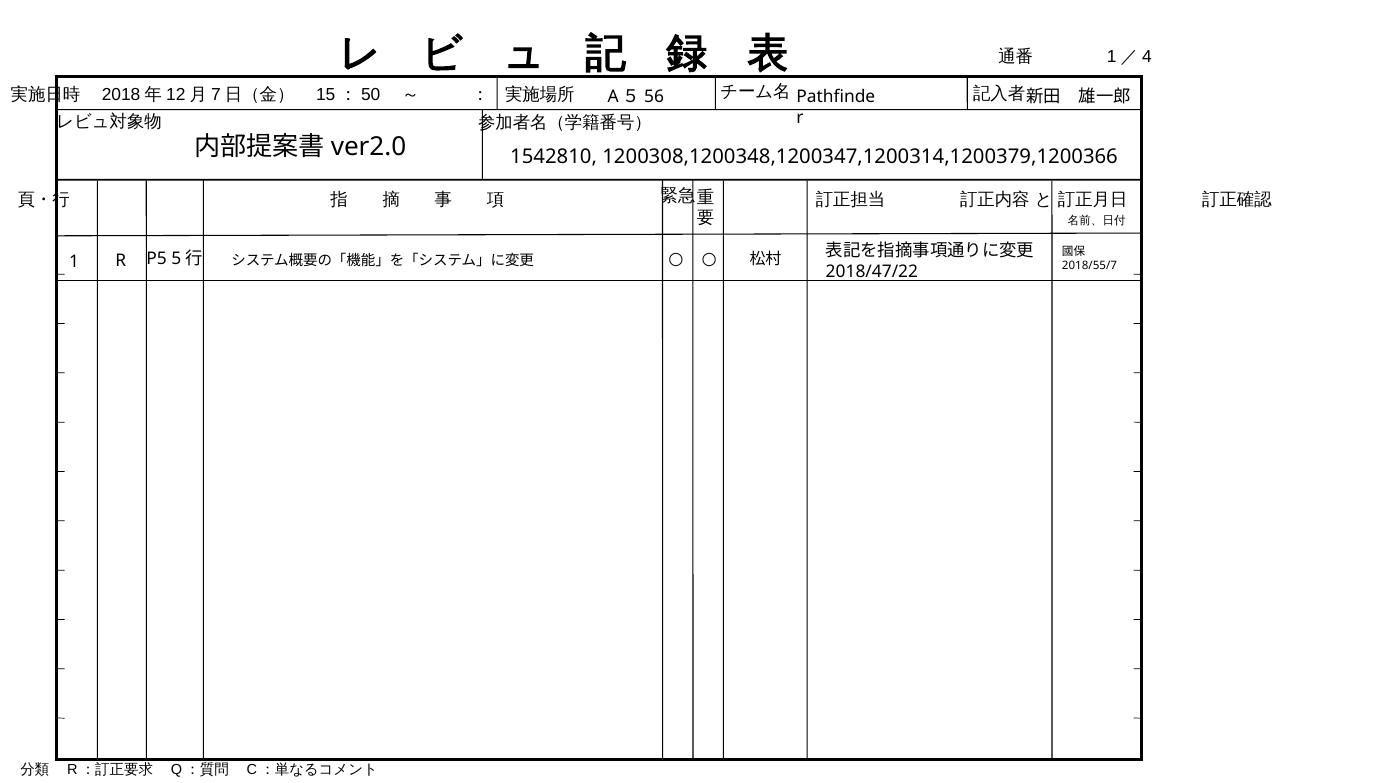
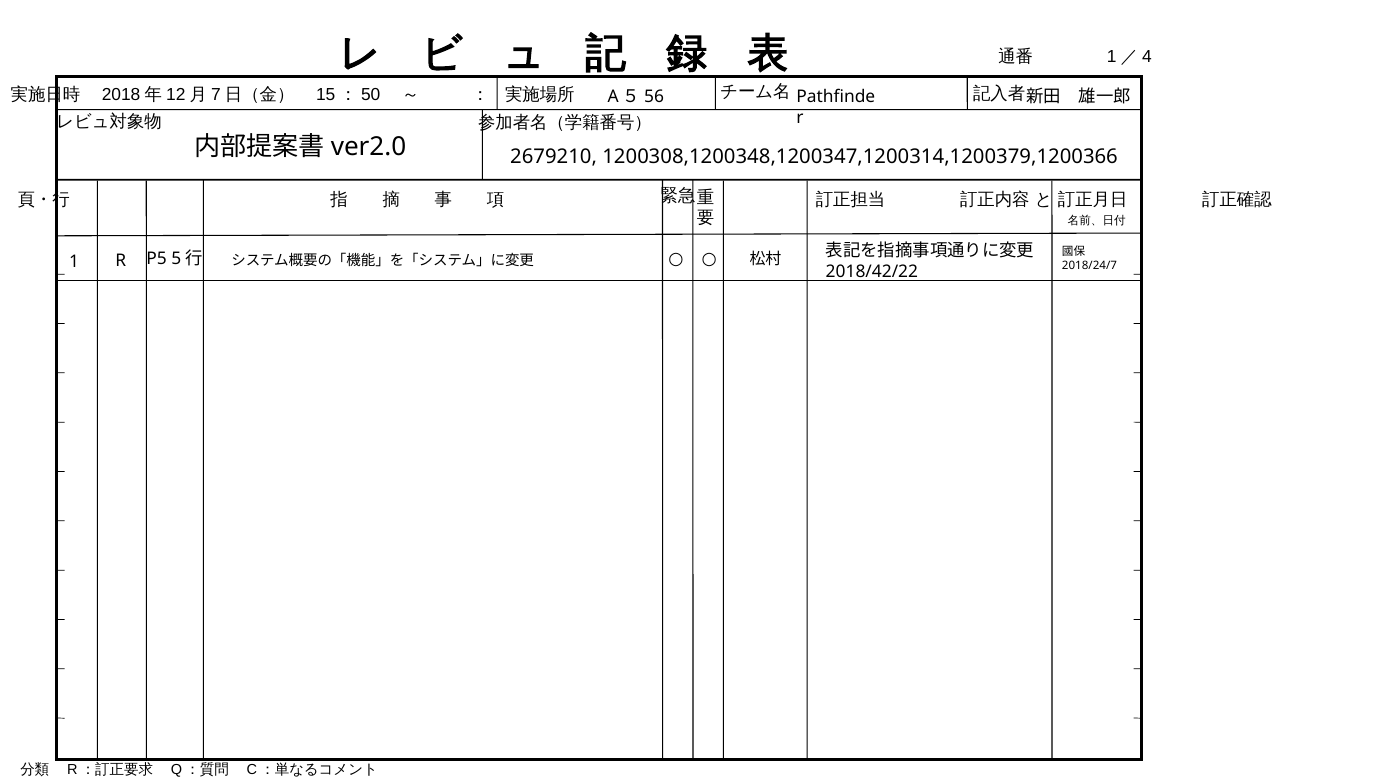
1542810: 1542810 -> 2679210
2018/55/7: 2018/55/7 -> 2018/24/7
2018/47/22: 2018/47/22 -> 2018/42/22
